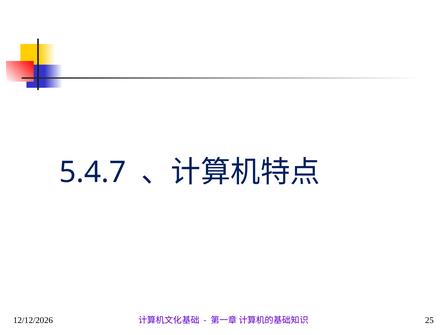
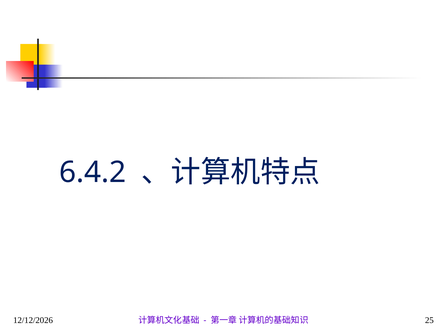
5.4.7: 5.4.7 -> 6.4.2
